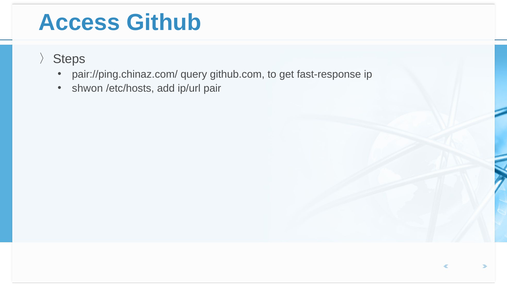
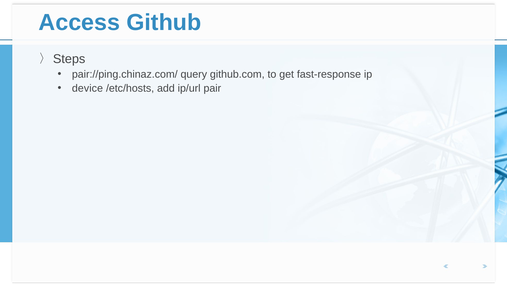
shwon: shwon -> device
